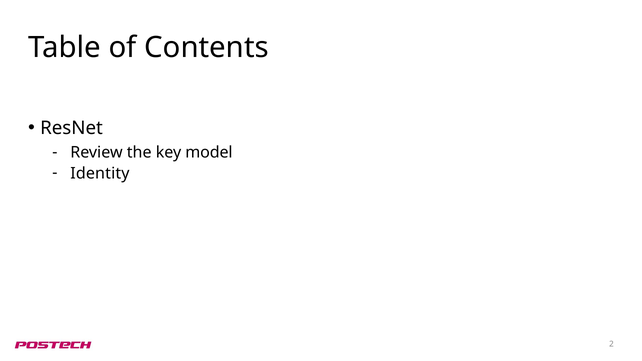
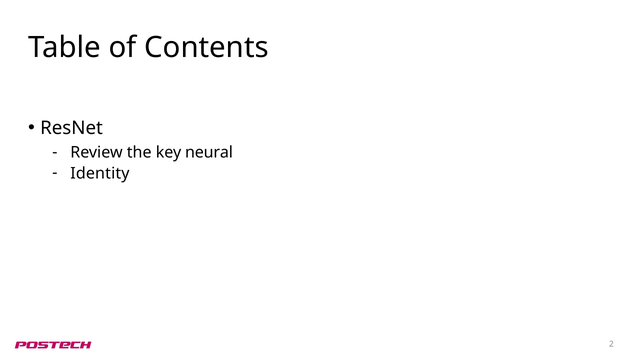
model: model -> neural
